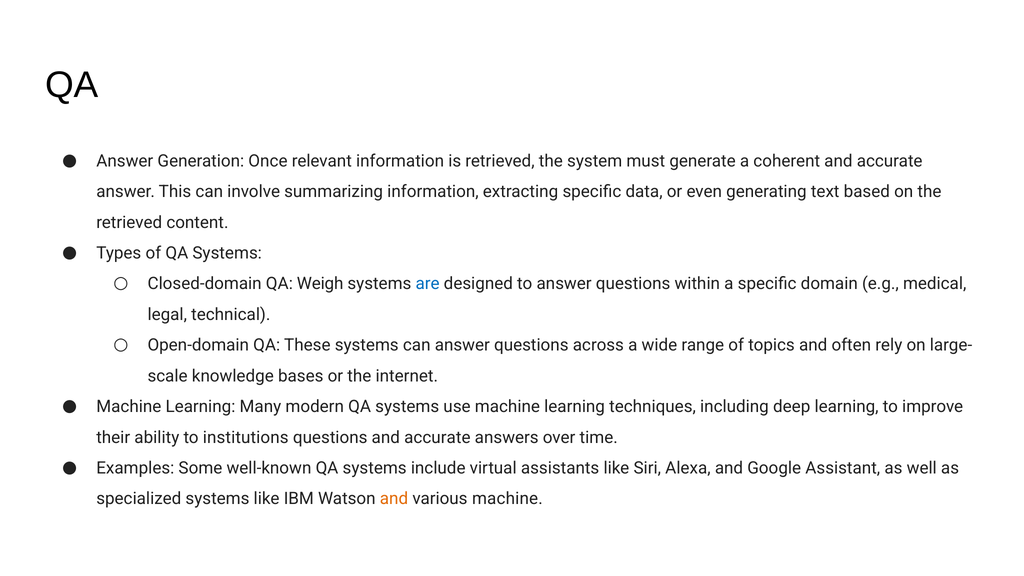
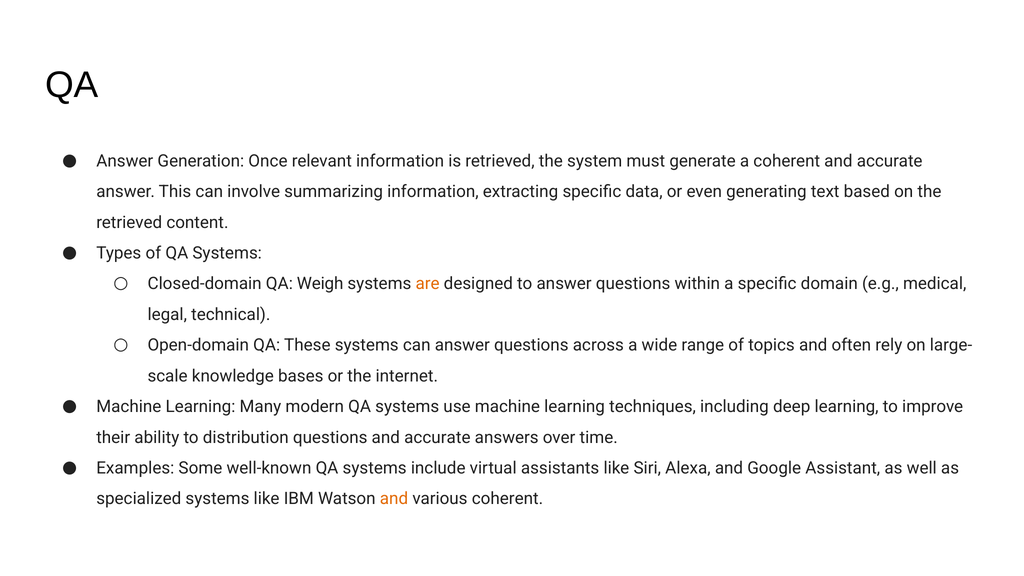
are colour: blue -> orange
institutions: institutions -> distribution
various machine: machine -> coherent
